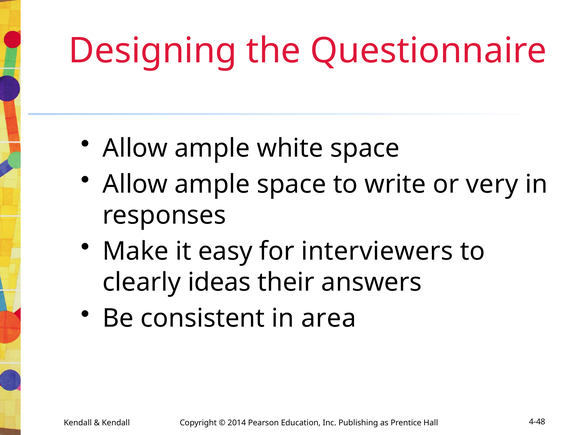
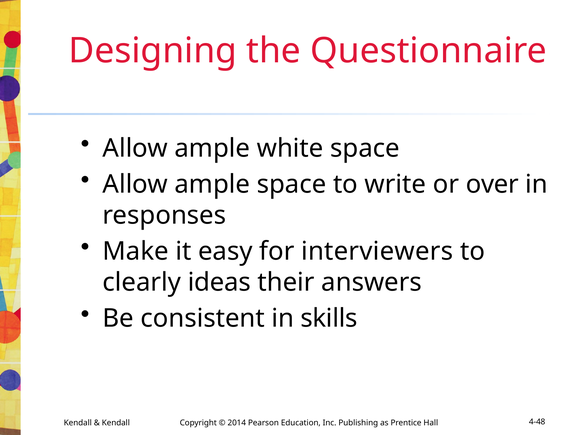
very: very -> over
area: area -> skills
